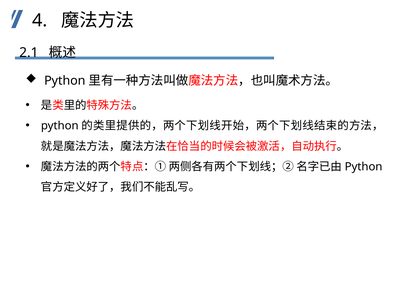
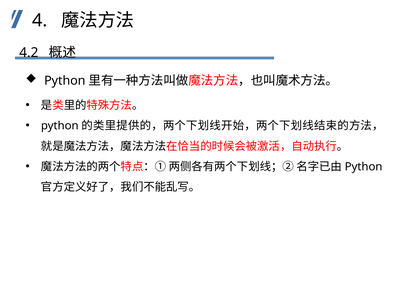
2.1: 2.1 -> 4.2
